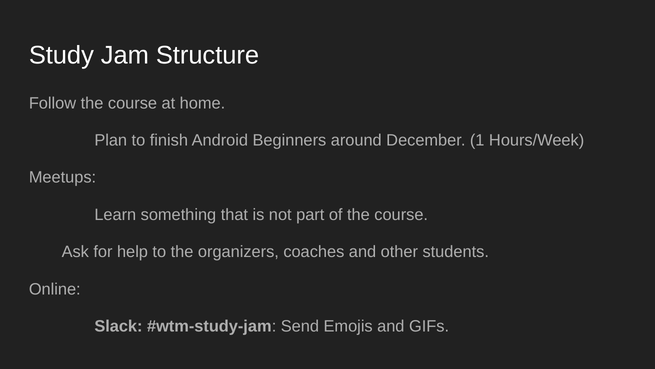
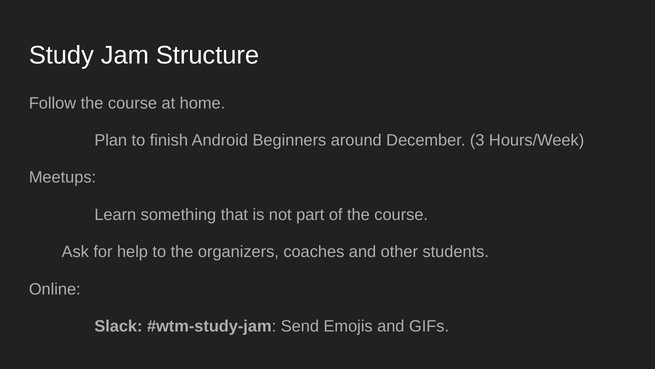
1: 1 -> 3
